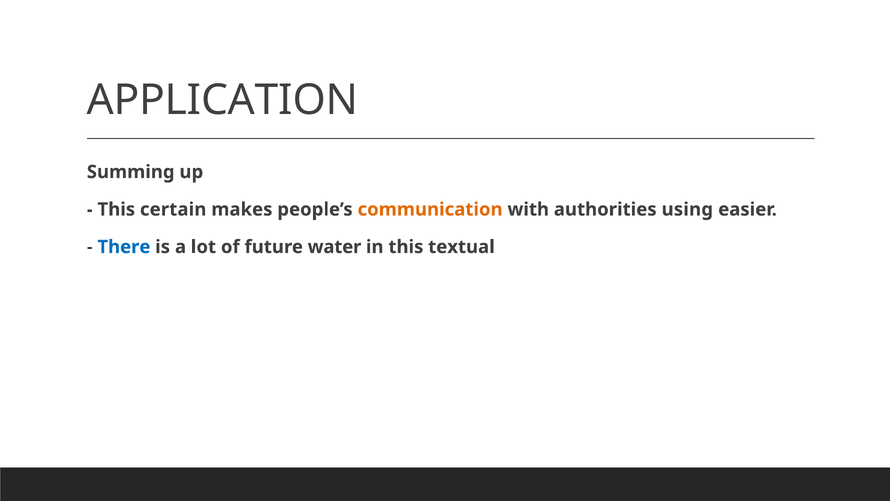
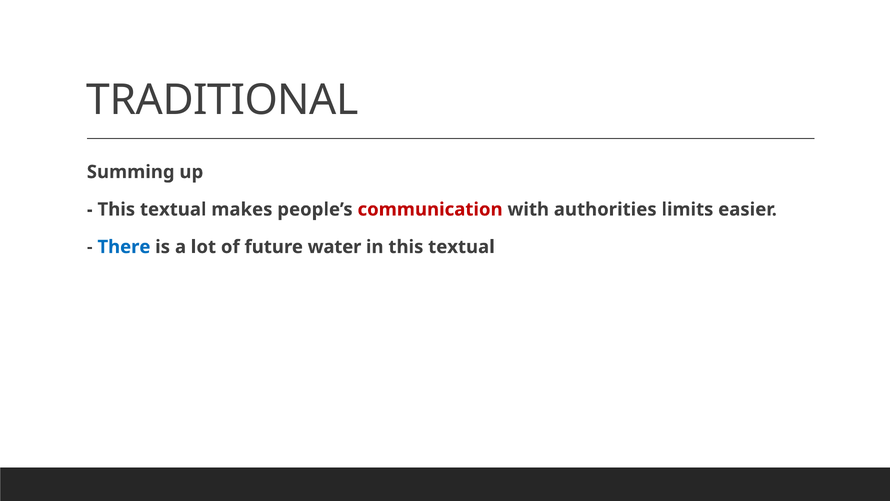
APPLICATION: APPLICATION -> TRADITIONAL
certain at (173, 209): certain -> textual
communication colour: orange -> red
using: using -> limits
